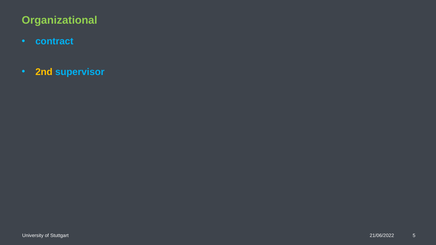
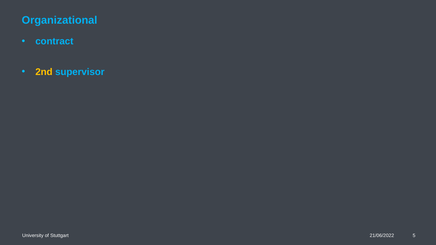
Organizational colour: light green -> light blue
